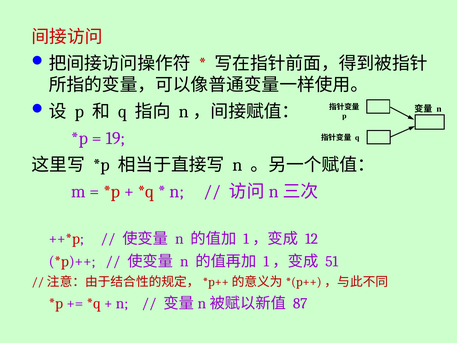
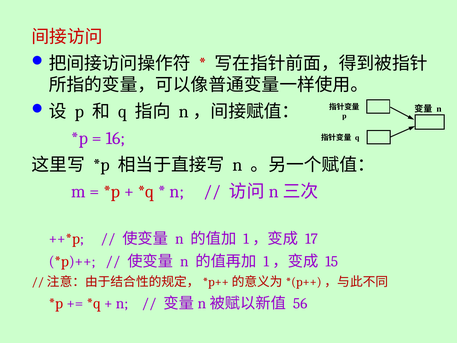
19: 19 -> 16
12: 12 -> 17
51: 51 -> 15
87: 87 -> 56
